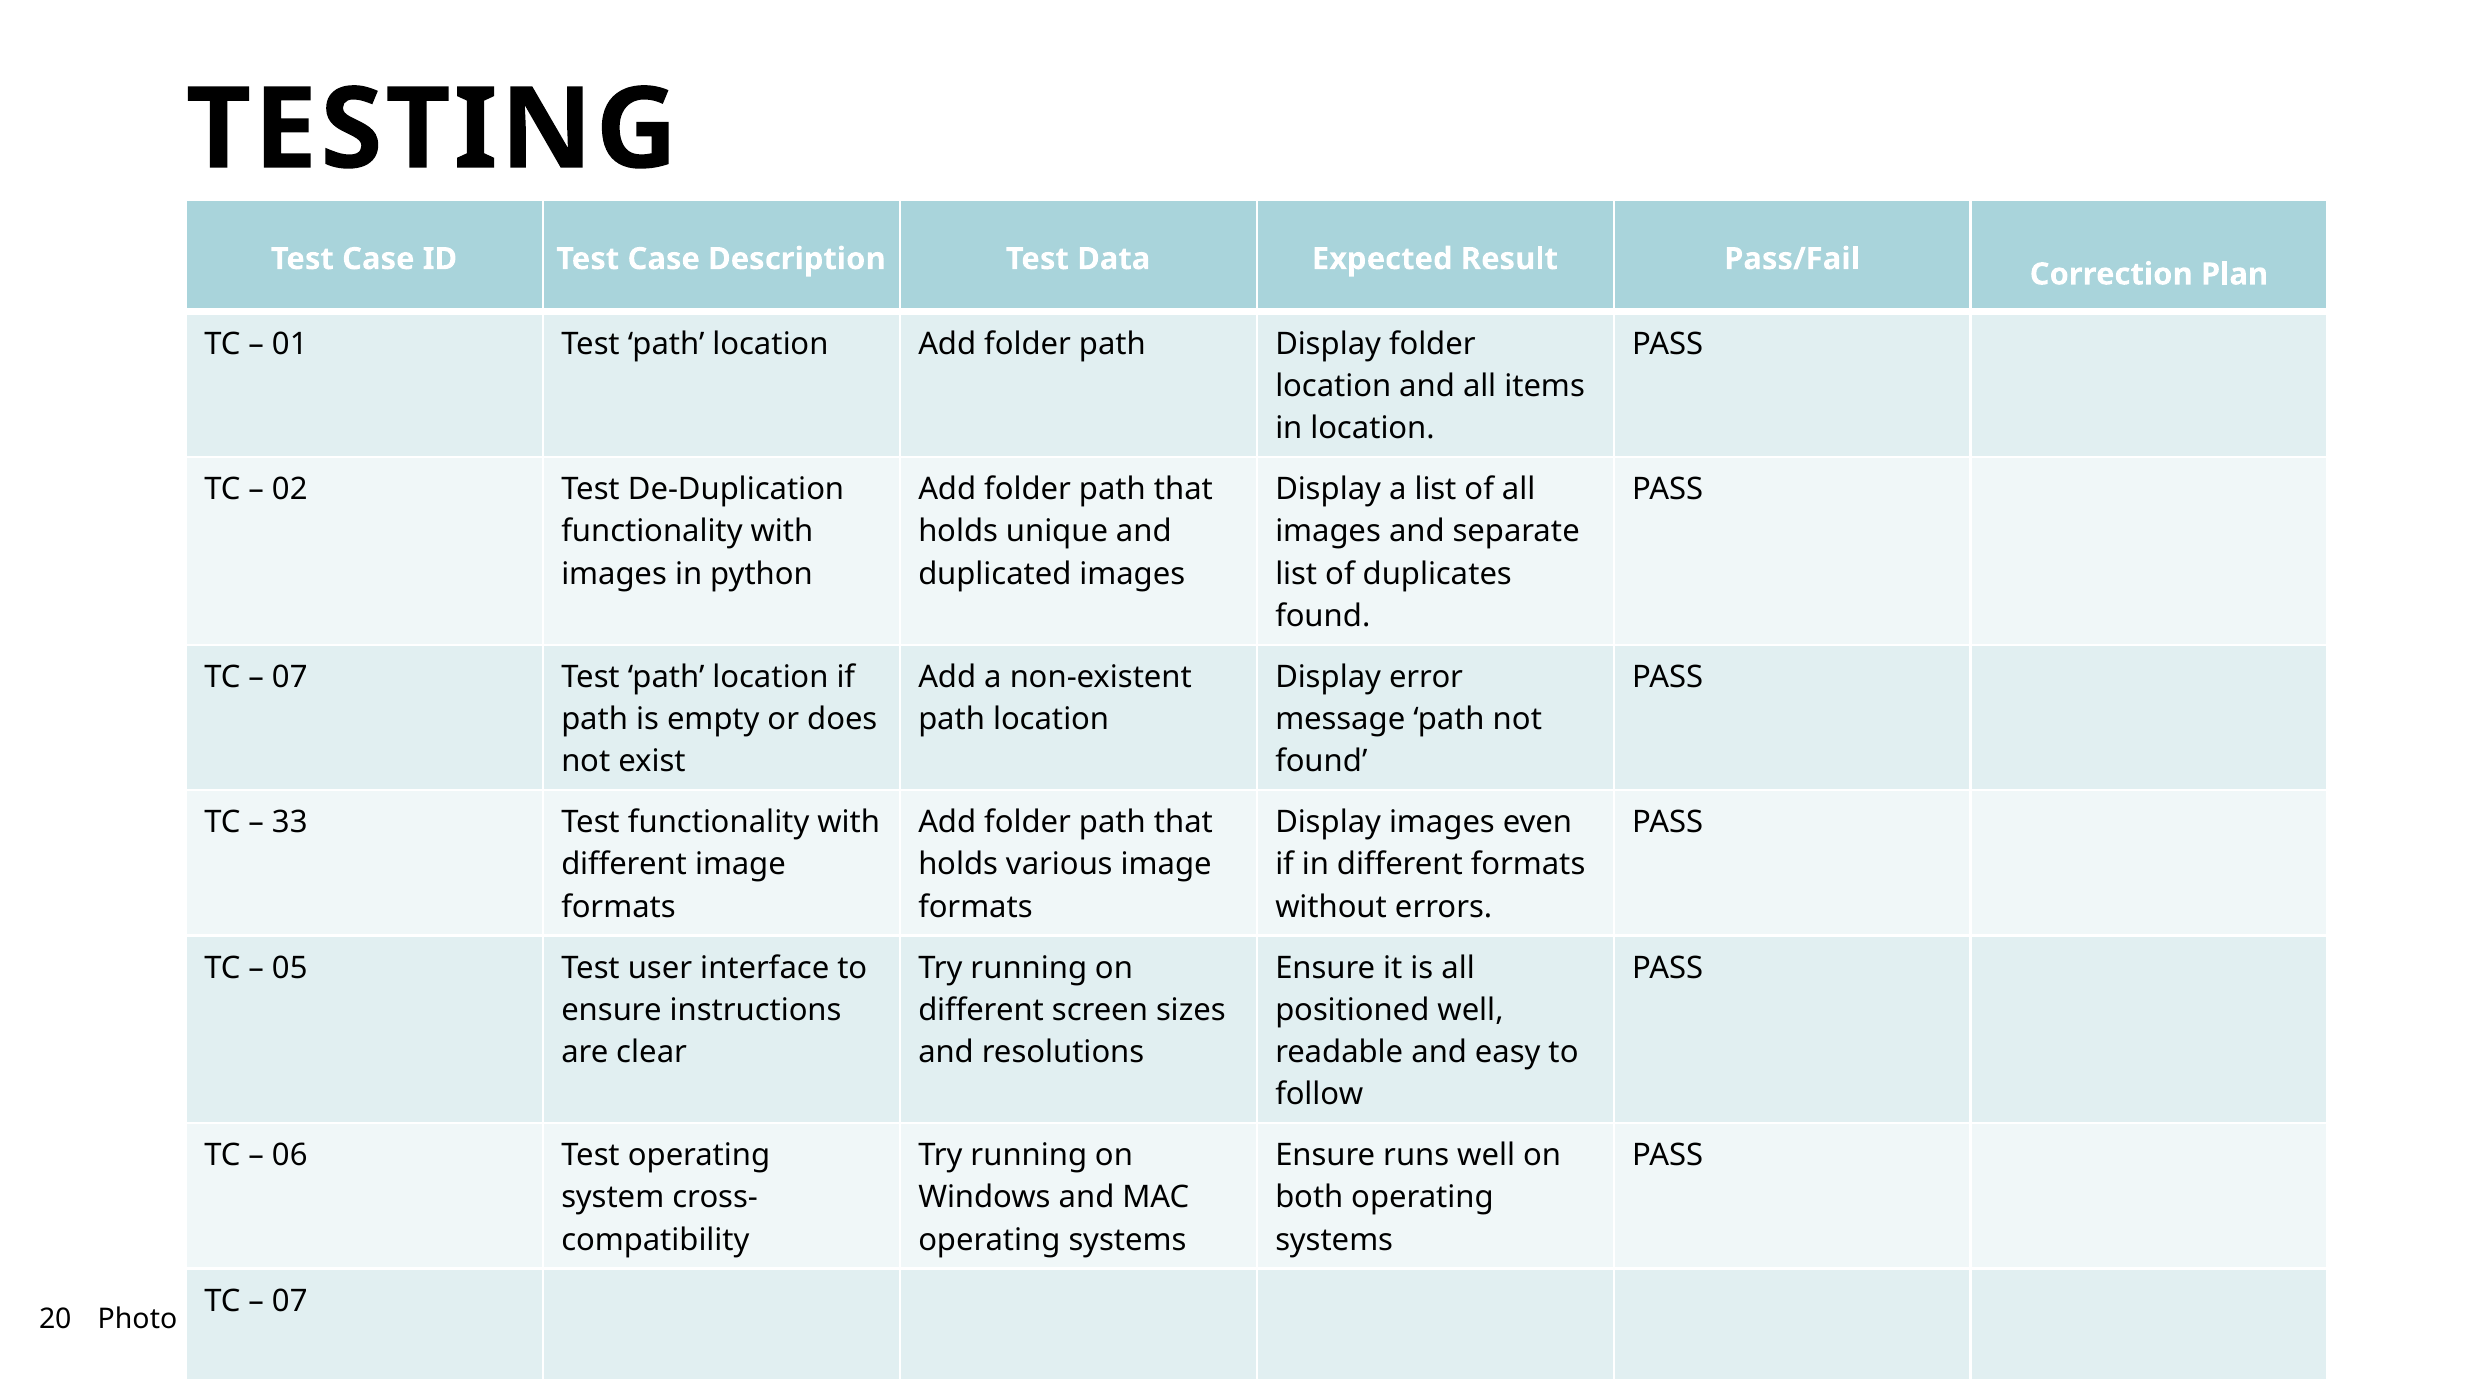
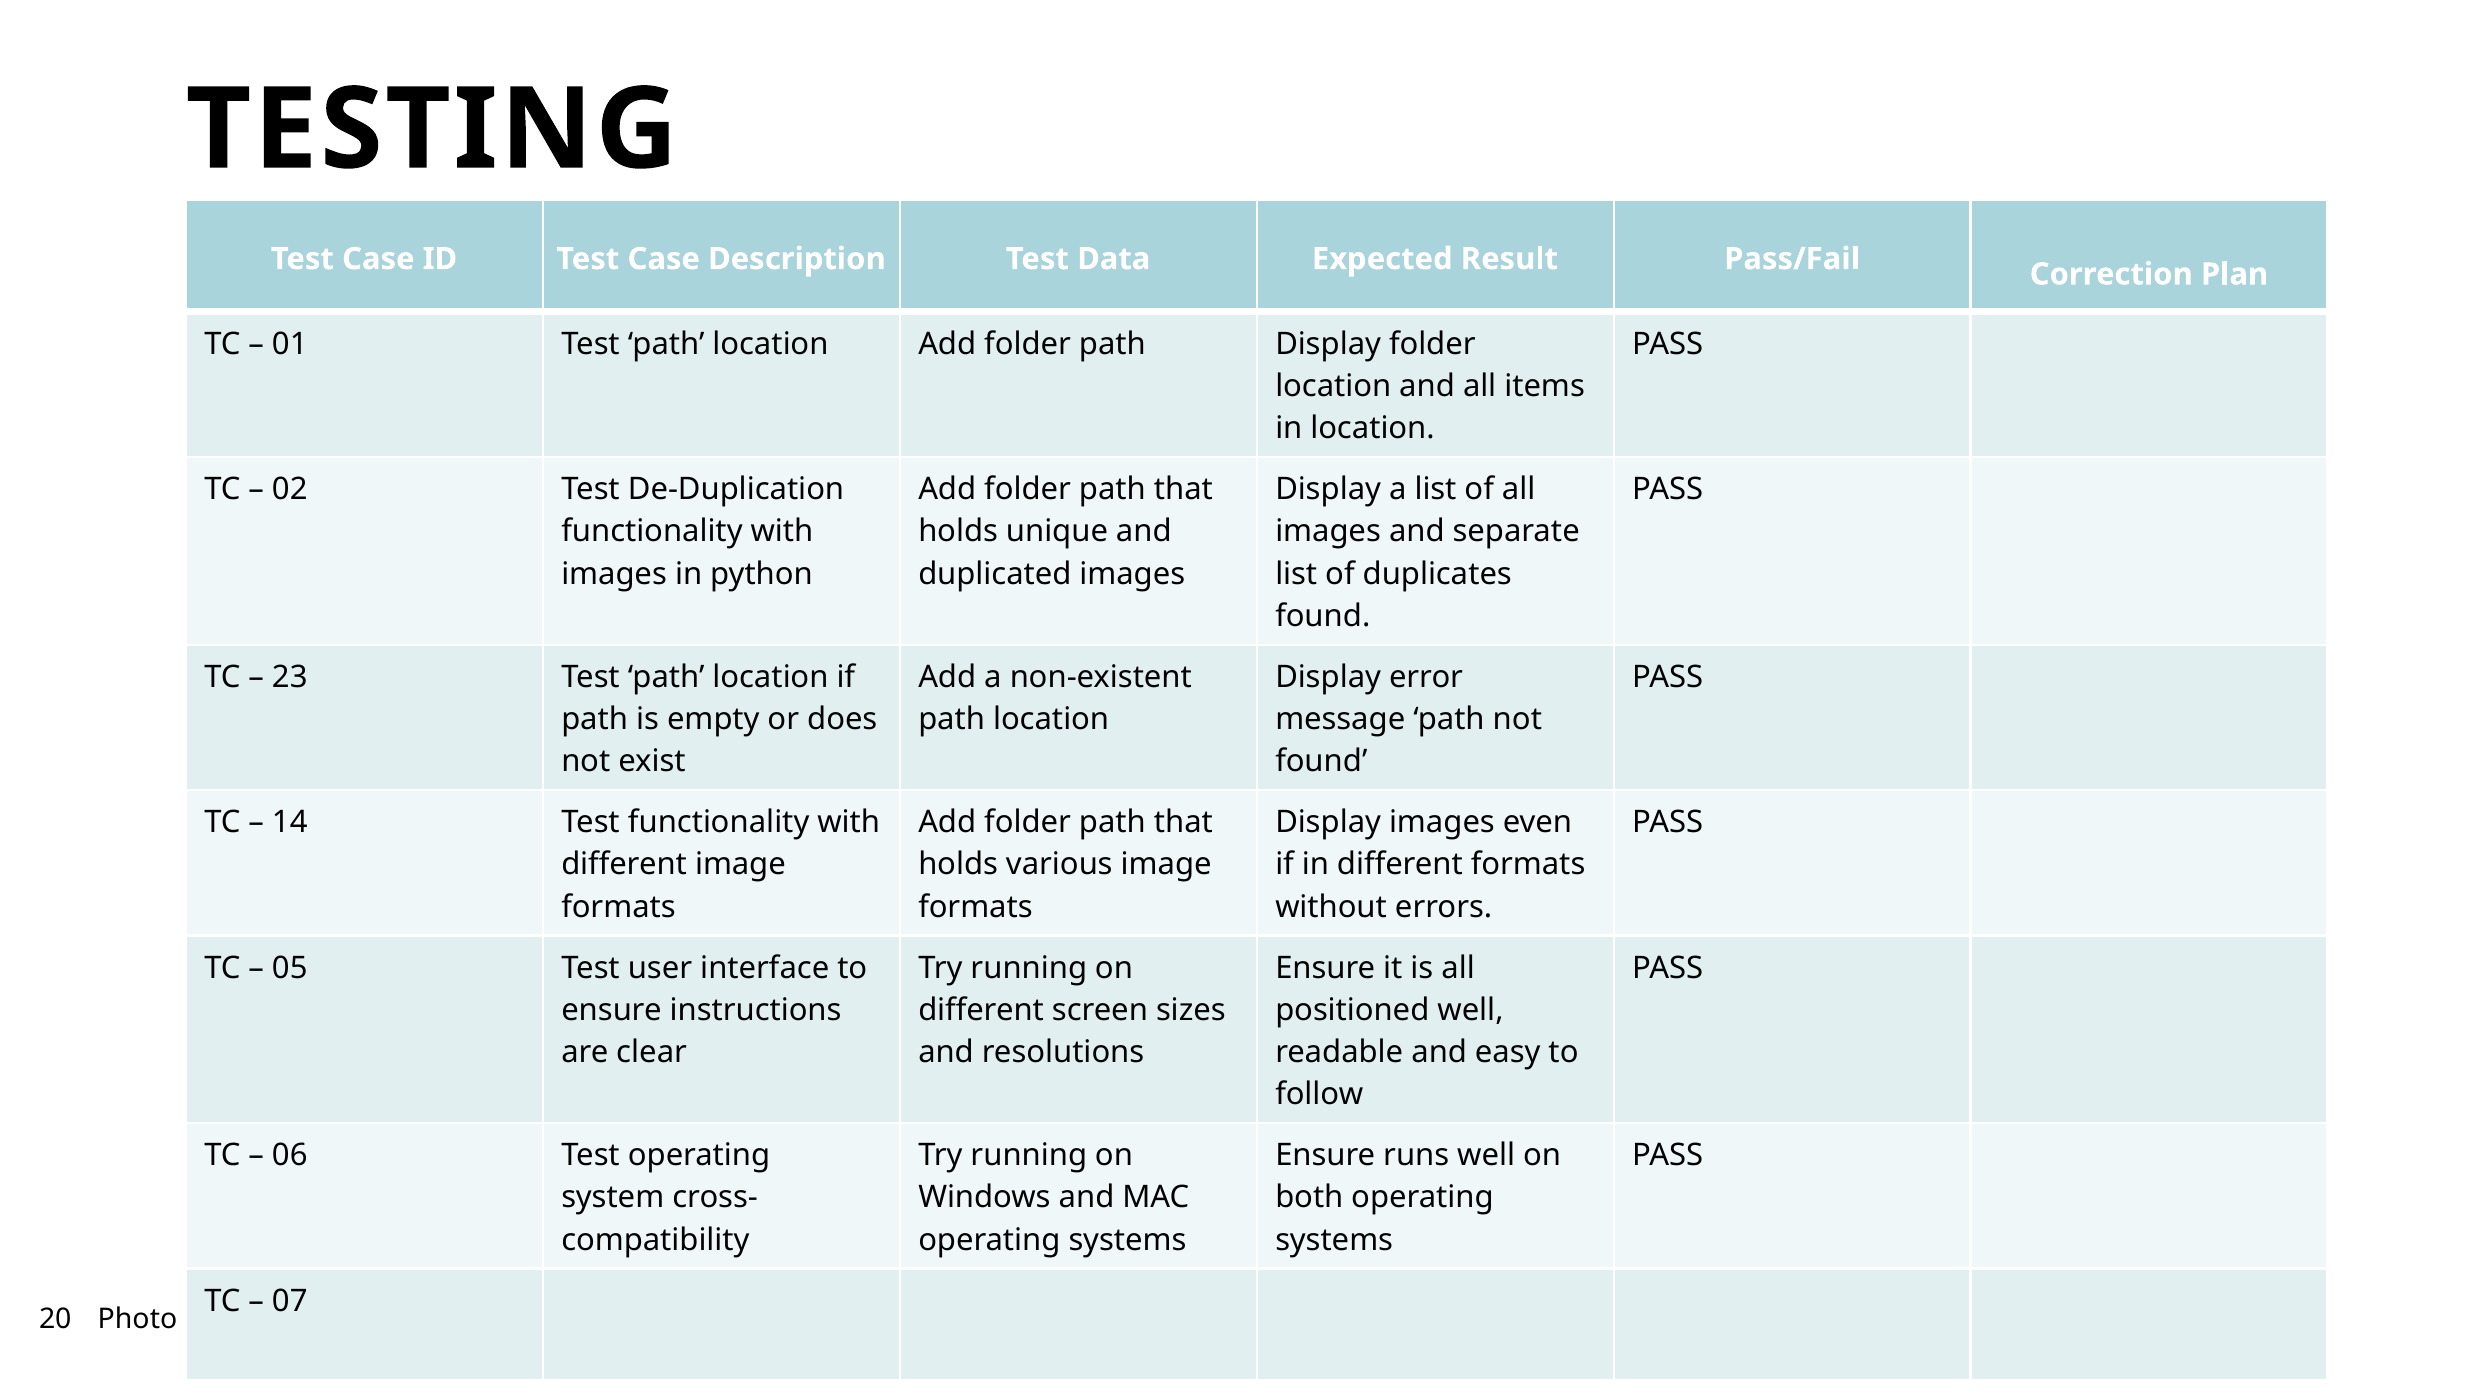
07 at (290, 677): 07 -> 23
33: 33 -> 14
